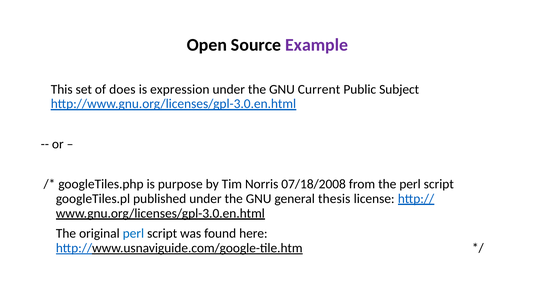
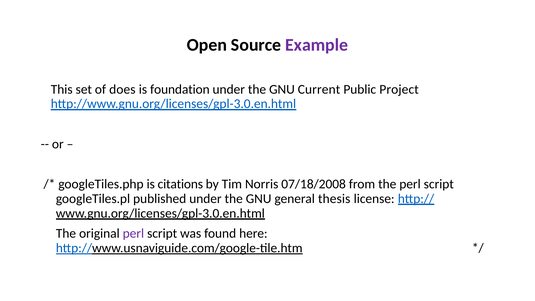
expression: expression -> foundation
Subject: Subject -> Project
purpose: purpose -> citations
perl at (133, 233) colour: blue -> purple
